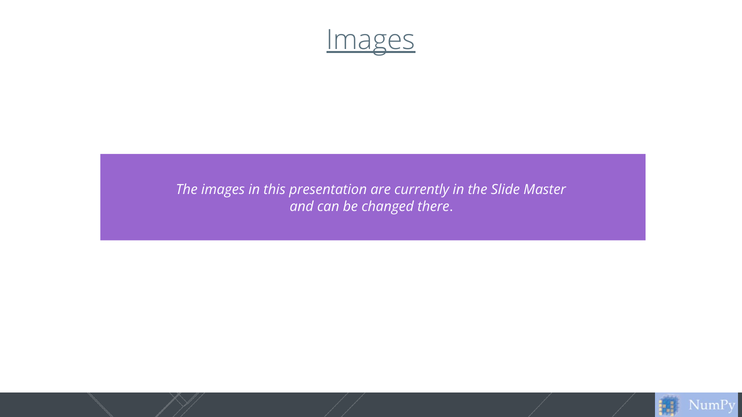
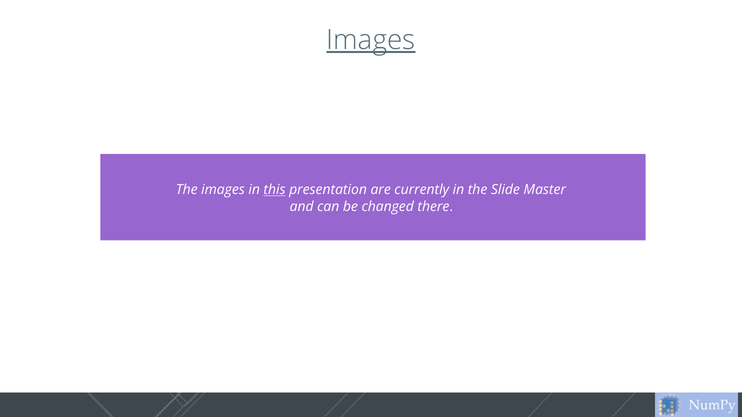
this underline: none -> present
